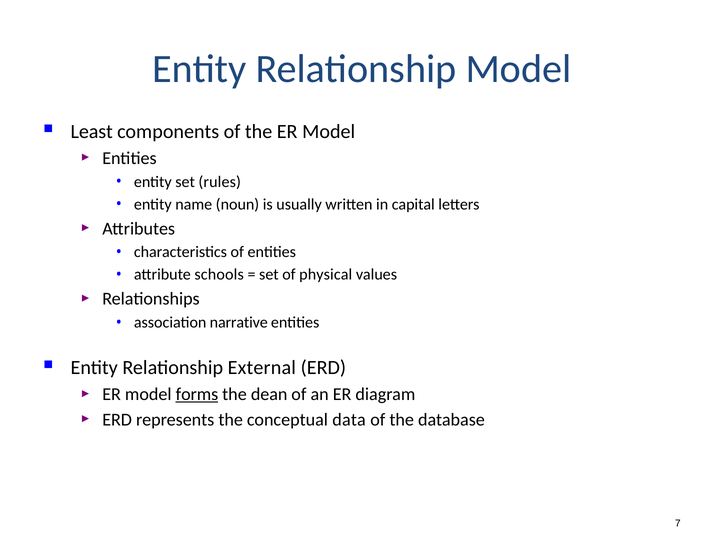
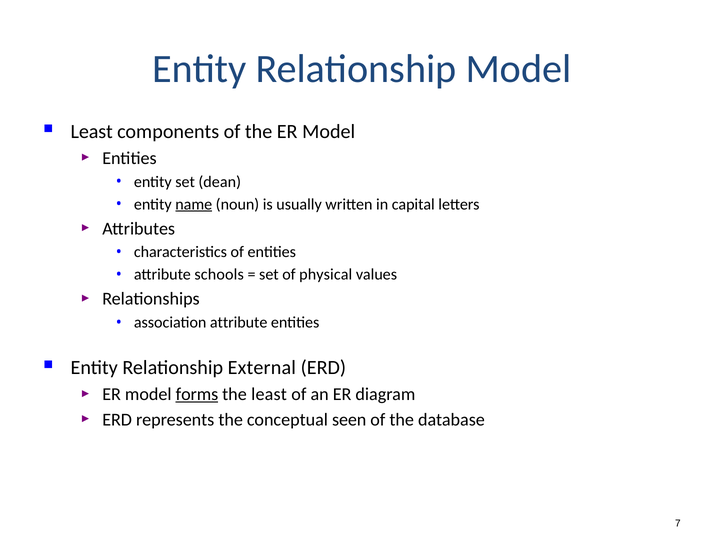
rules: rules -> dean
name underline: none -> present
association narrative: narrative -> attribute
the dean: dean -> least
data: data -> seen
